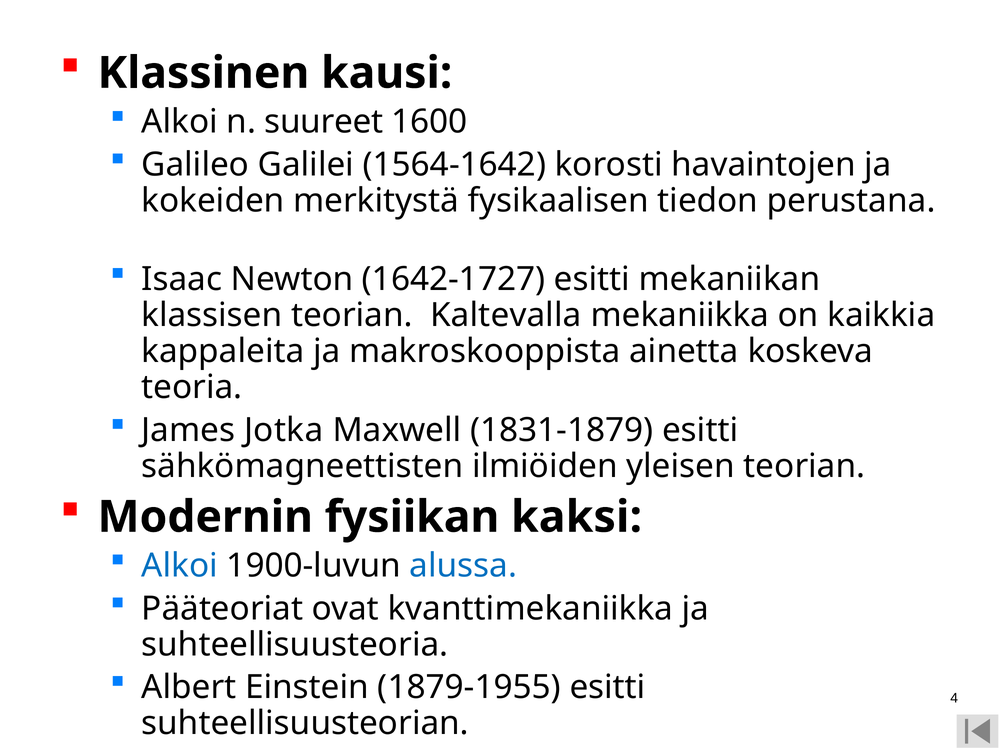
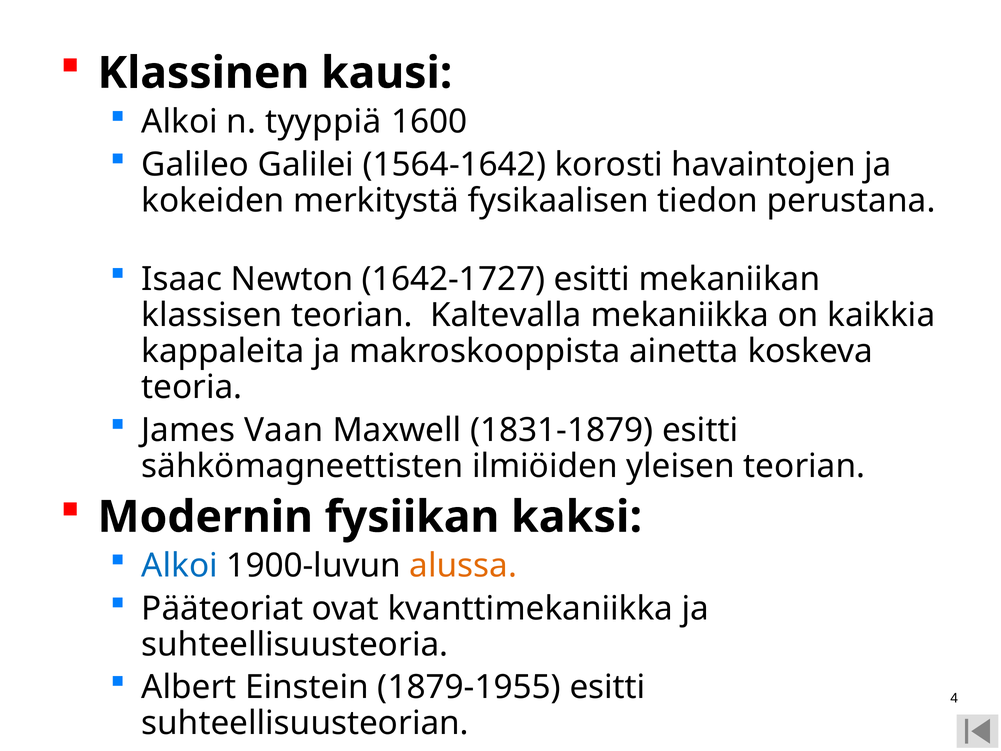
suureet: suureet -> tyyppiä
Jotka: Jotka -> Vaan
alussa colour: blue -> orange
